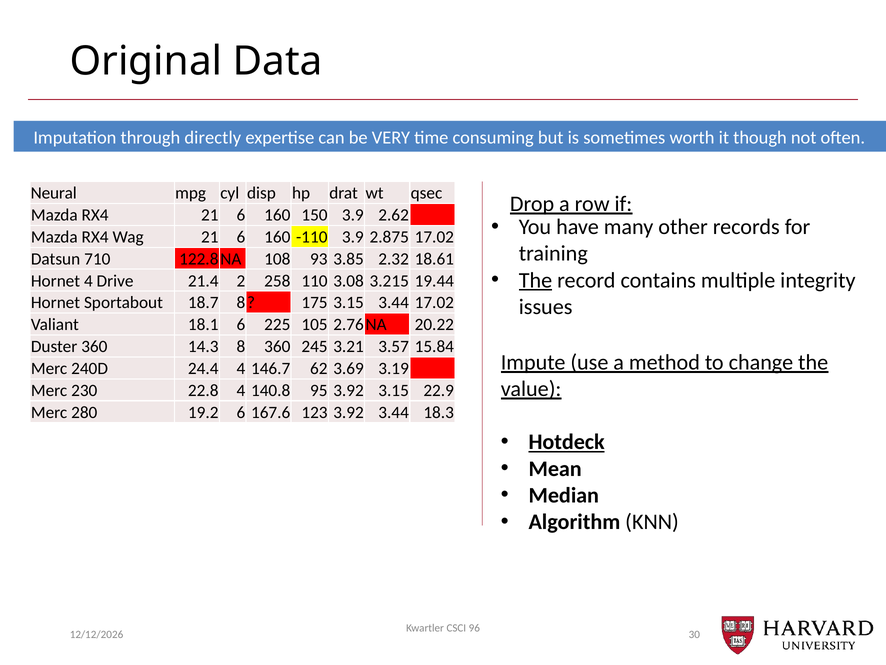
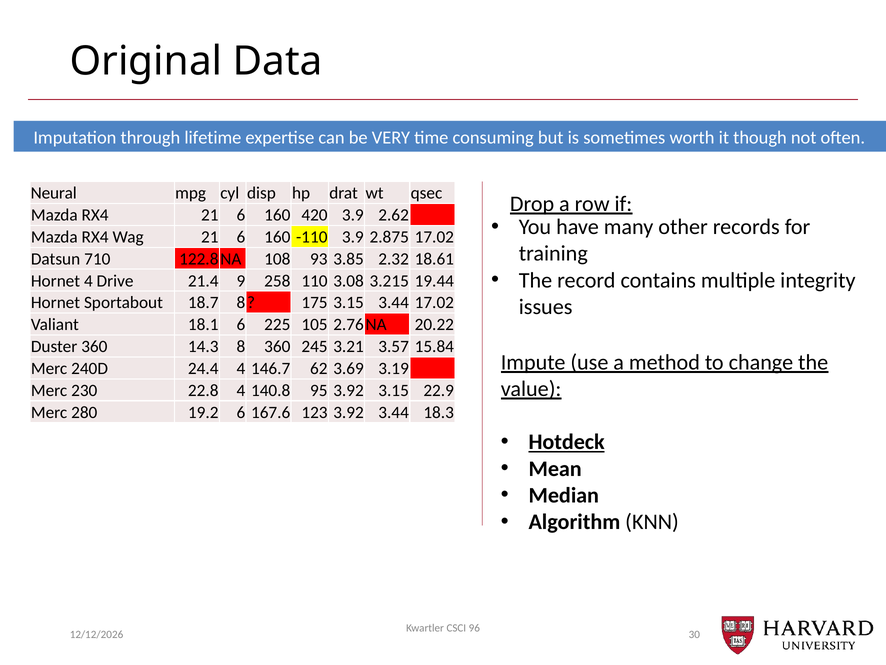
directly: directly -> lifetime
150: 150 -> 420
The at (536, 280) underline: present -> none
2: 2 -> 9
